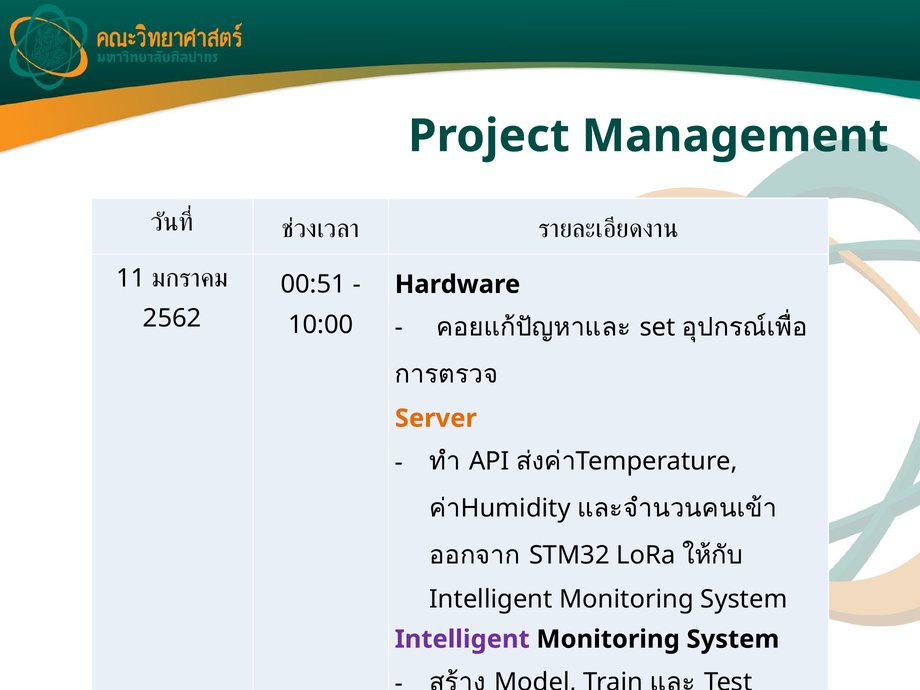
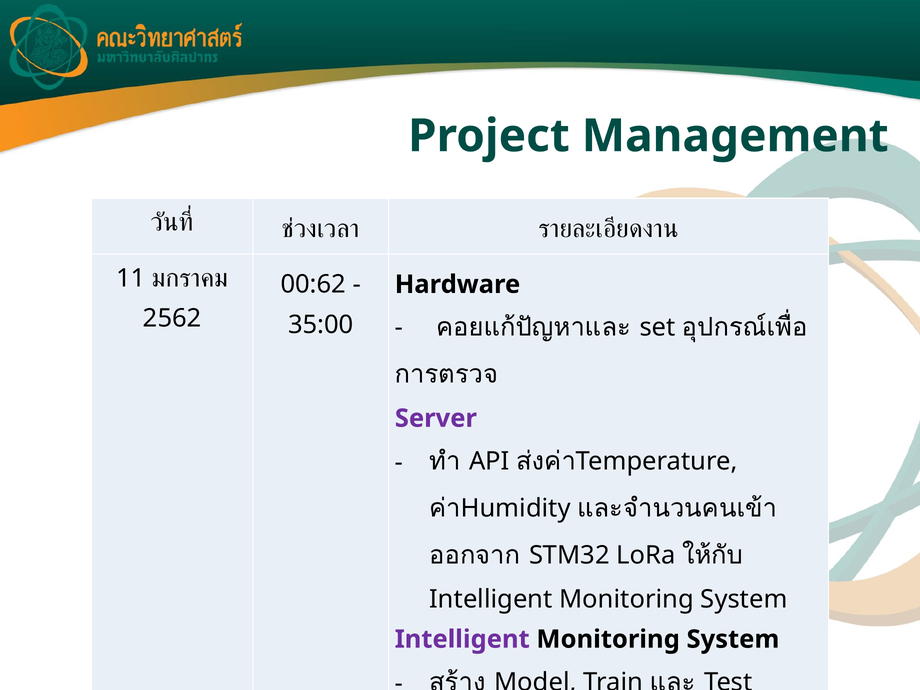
00:51: 00:51 -> 00:62
10:00: 10:00 -> 35:00
Server colour: orange -> purple
